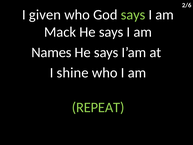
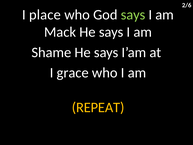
given: given -> place
Names: Names -> Shame
shine: shine -> grace
REPEAT colour: light green -> yellow
